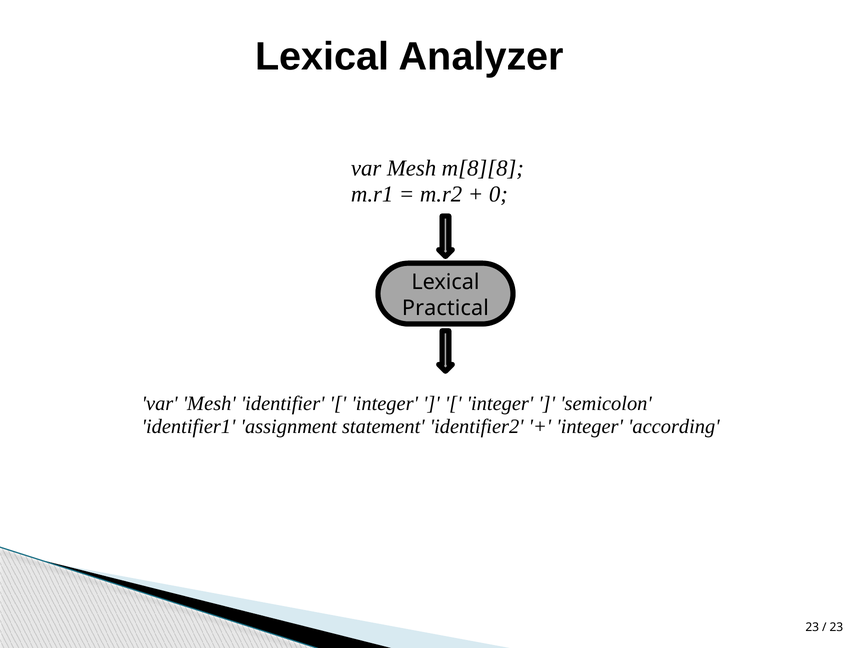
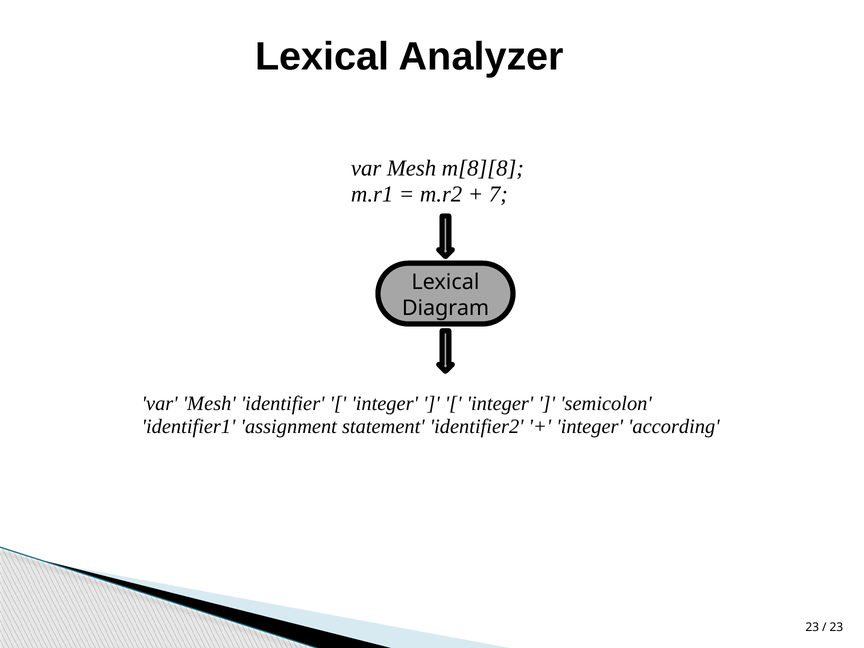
0: 0 -> 7
Practical: Practical -> Diagram
